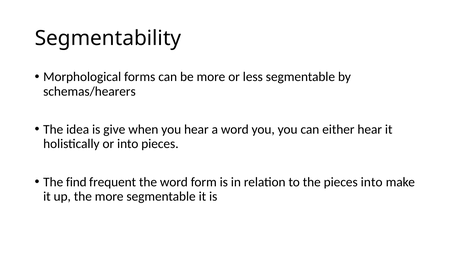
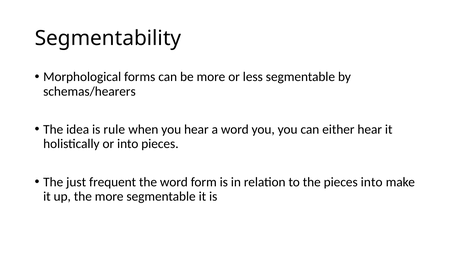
give: give -> rule
find: find -> just
